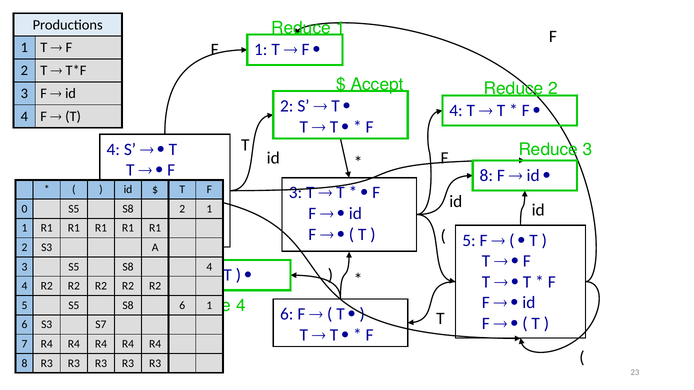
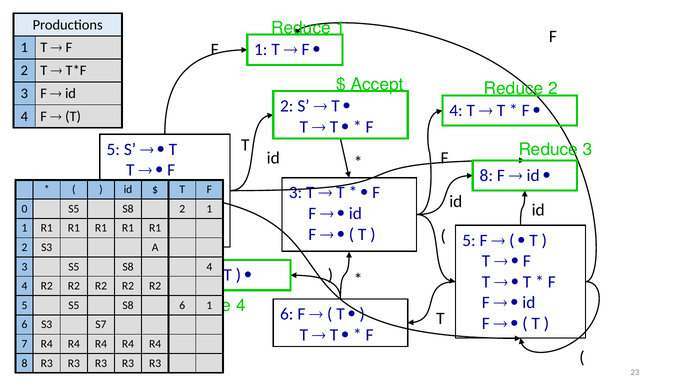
4 at (113, 149): 4 -> 5
